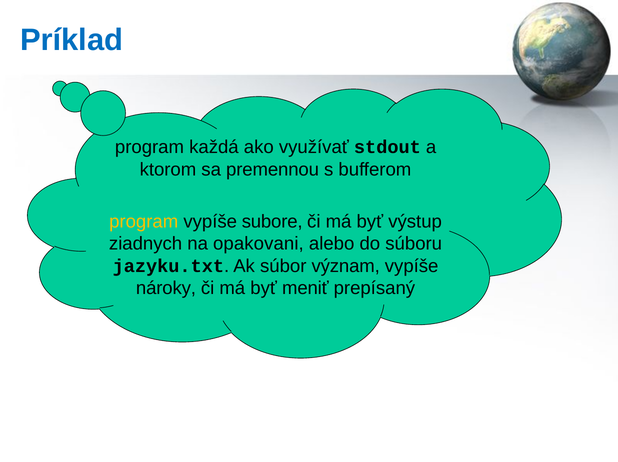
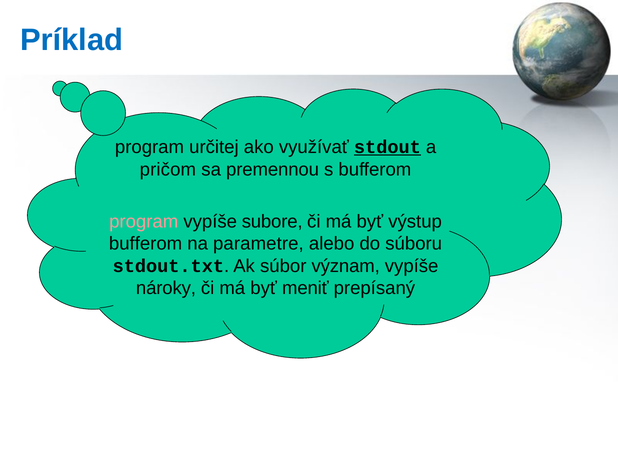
každá: každá -> určitej
stdout underline: none -> present
ktorom: ktorom -> pričom
program at (144, 221) colour: yellow -> pink
ziadnych at (146, 244): ziadnych -> bufferom
opakovani: opakovani -> parametre
jazyku.txt: jazyku.txt -> stdout.txt
